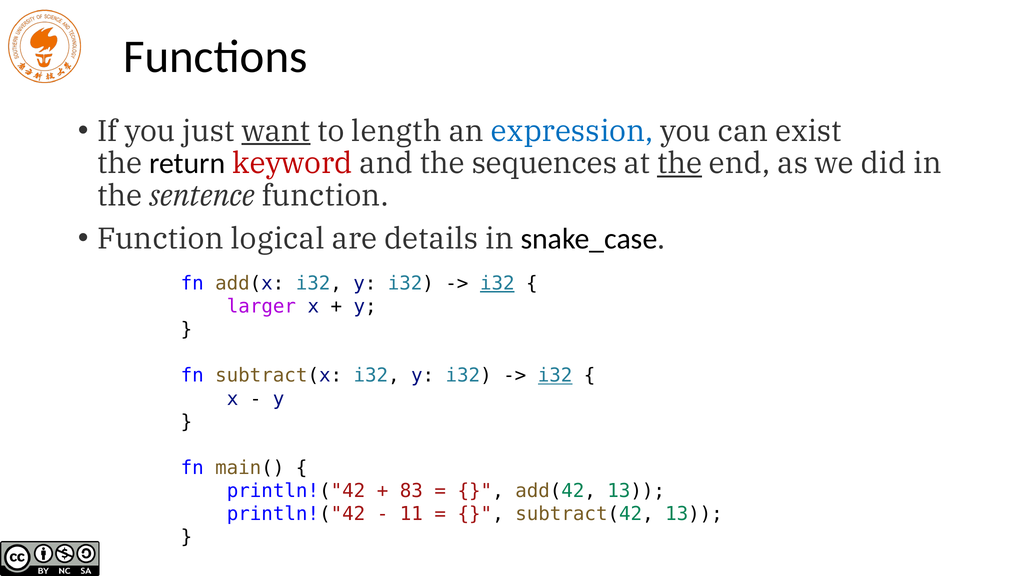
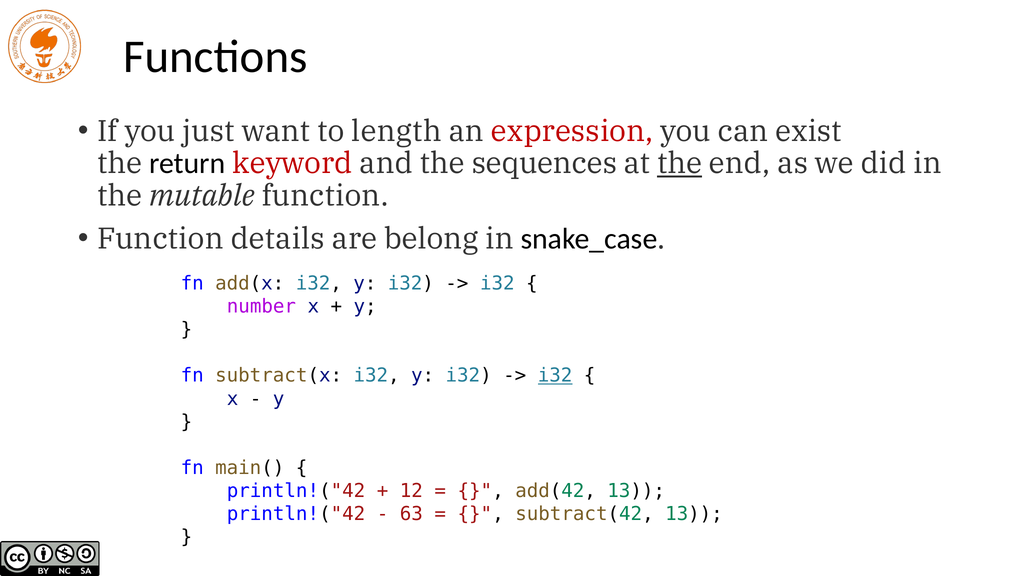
want underline: present -> none
expression colour: blue -> red
sentence: sentence -> mutable
logical: logical -> details
details: details -> belong
i32 at (497, 283) underline: present -> none
larger: larger -> number
83: 83 -> 12
11: 11 -> 63
